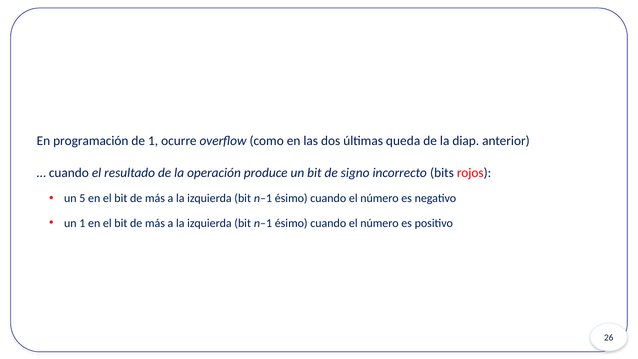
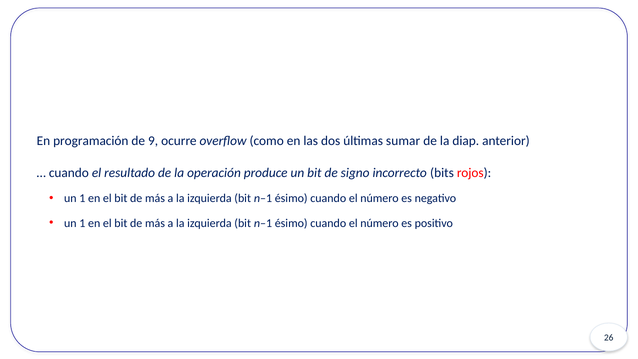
de 1: 1 -> 9
queda: queda -> sumar
5 at (82, 198): 5 -> 1
